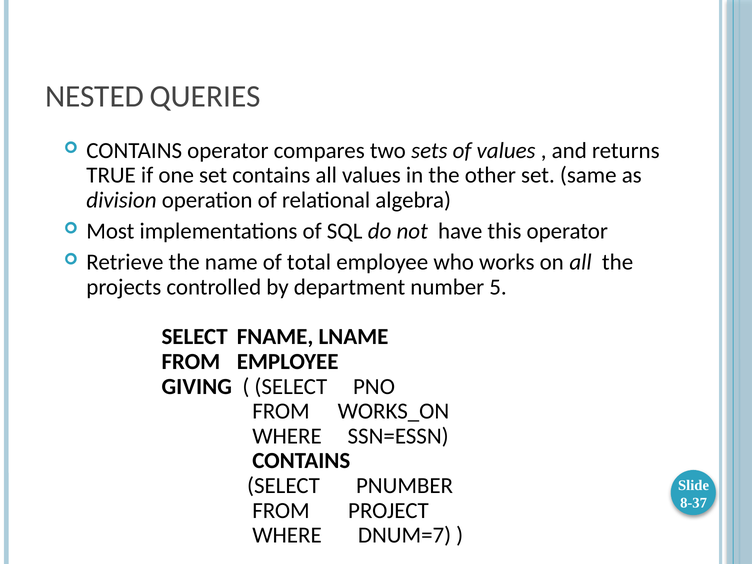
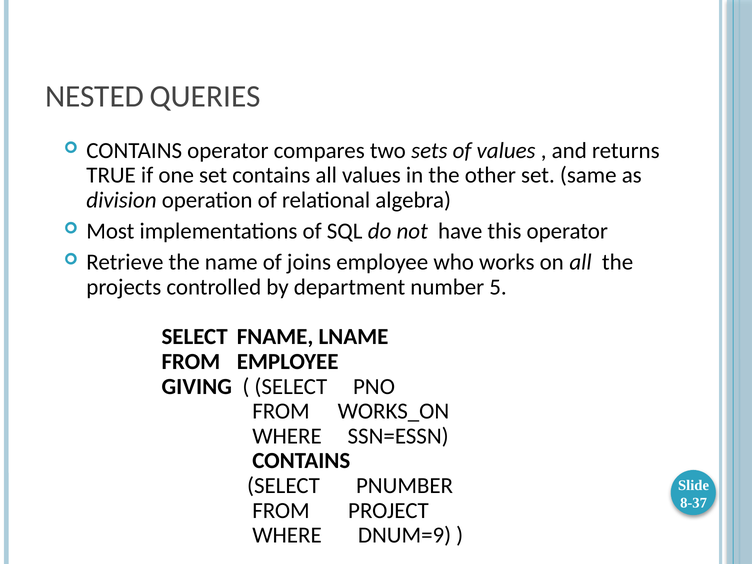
total: total -> joins
DNUM=7: DNUM=7 -> DNUM=9
